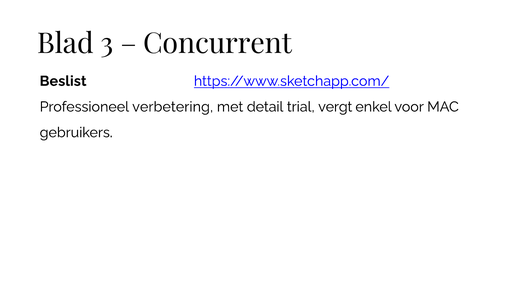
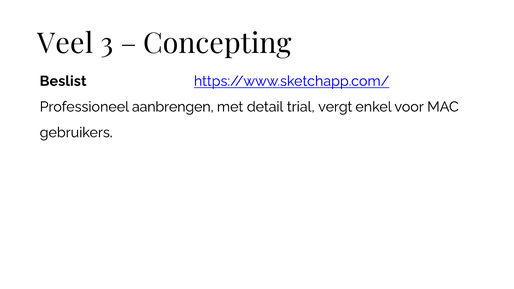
Blad: Blad -> Veel
Concurrent: Concurrent -> Concepting
verbetering: verbetering -> aanbrengen
